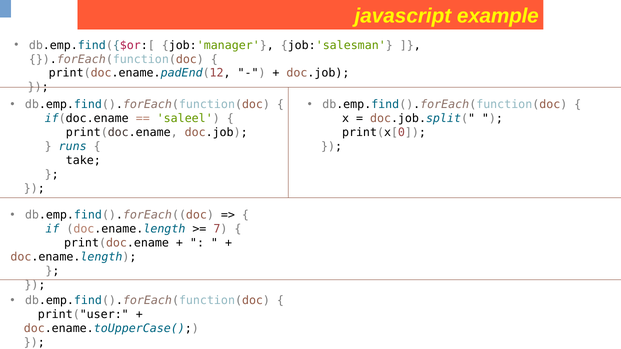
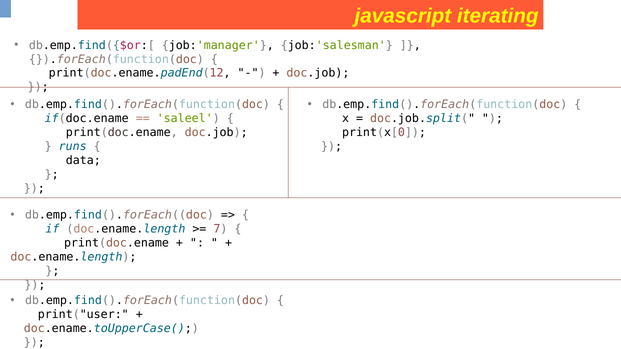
example: example -> iterating
take: take -> data
